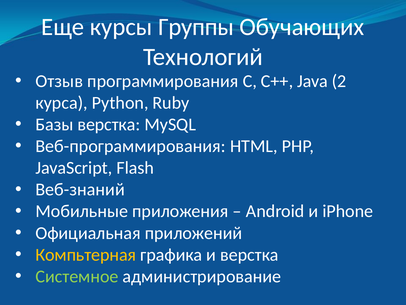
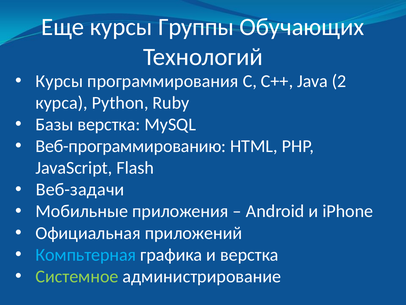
Отзыв at (59, 81): Отзыв -> Курсы
Веб-программирования: Веб-программирования -> Веб-программированию
Веб-знаний: Веб-знаний -> Веб-задачи
Компьтерная colour: yellow -> light blue
